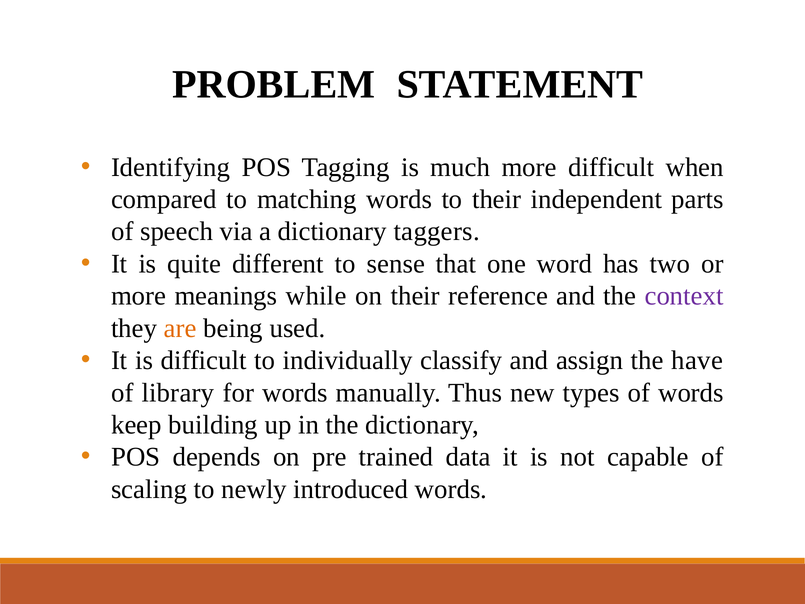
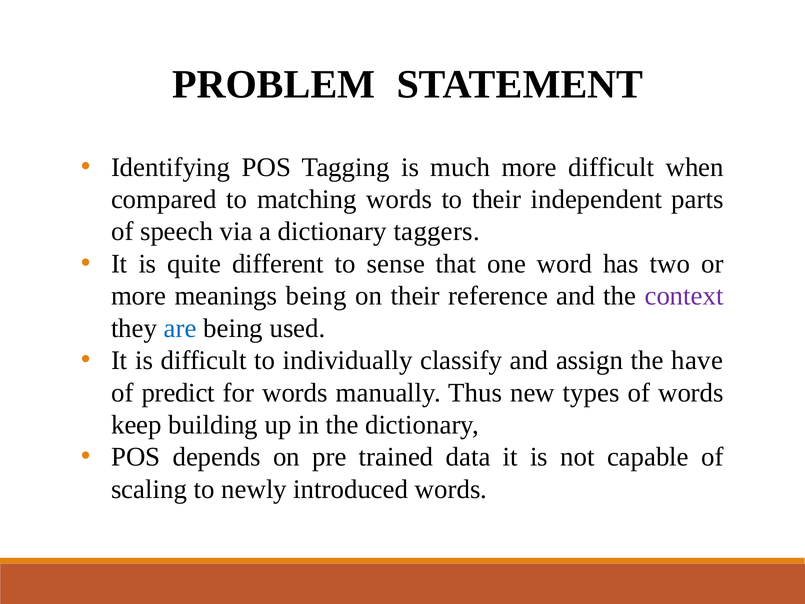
meanings while: while -> being
are colour: orange -> blue
library: library -> predict
